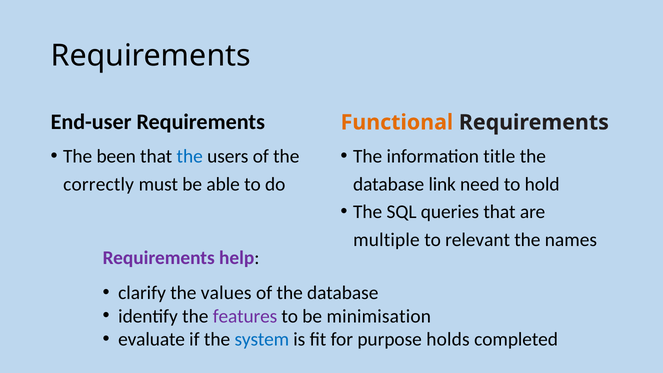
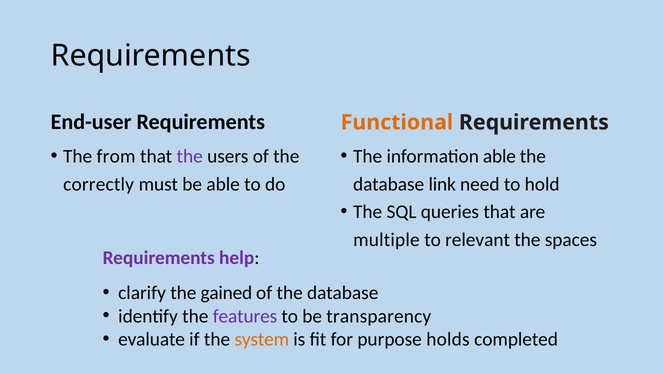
been: been -> from
the at (190, 156) colour: blue -> purple
information title: title -> able
names: names -> spaces
values: values -> gained
minimisation: minimisation -> transparency
system colour: blue -> orange
